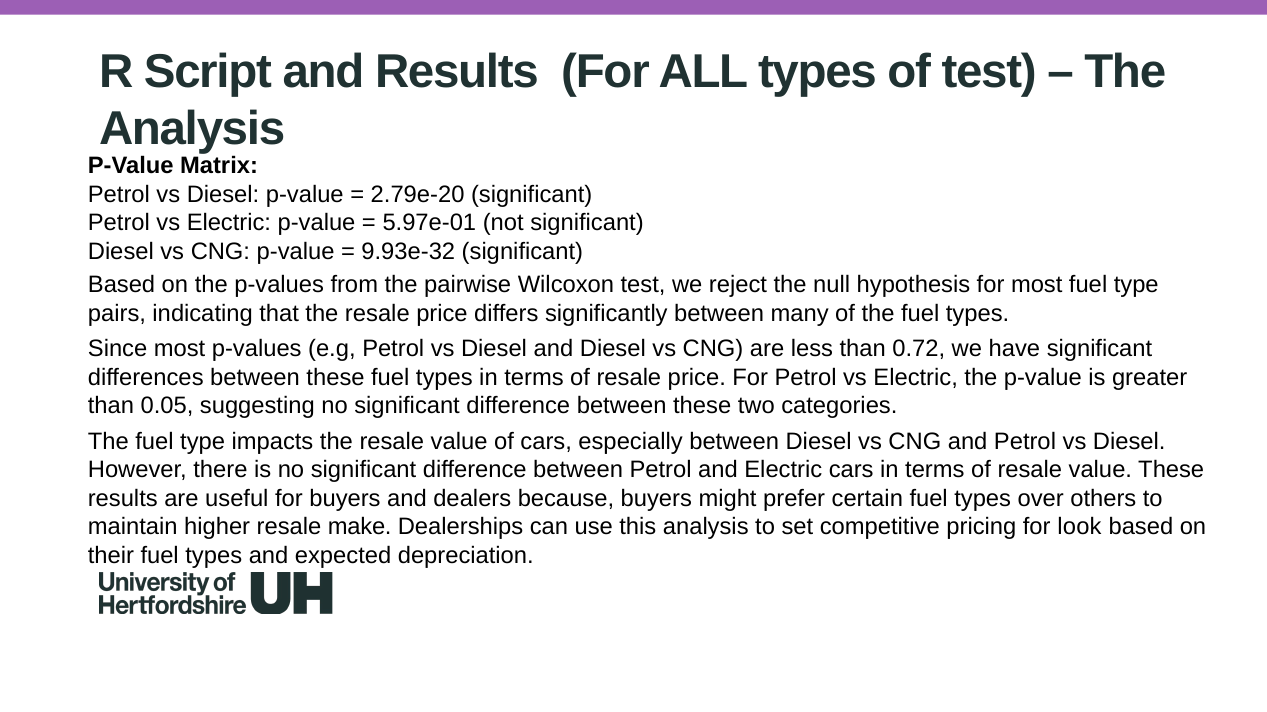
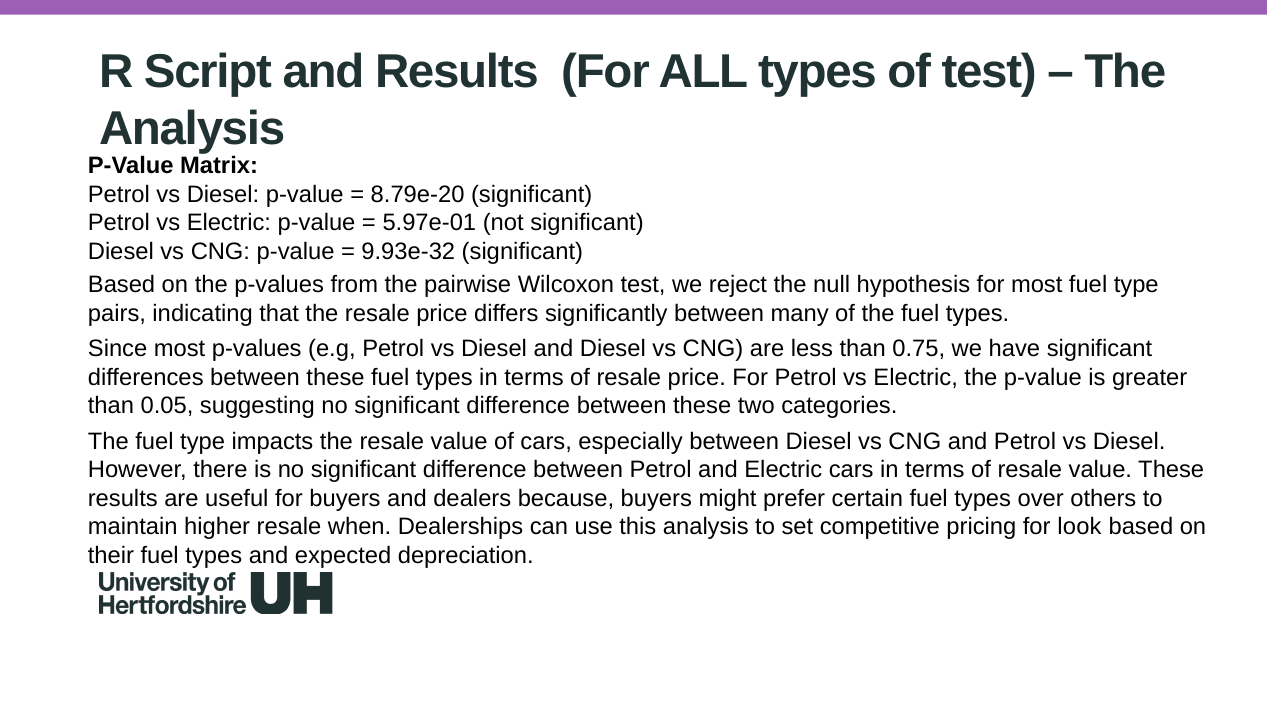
2.79e-20: 2.79e-20 -> 8.79e-20
0.72: 0.72 -> 0.75
make: make -> when
